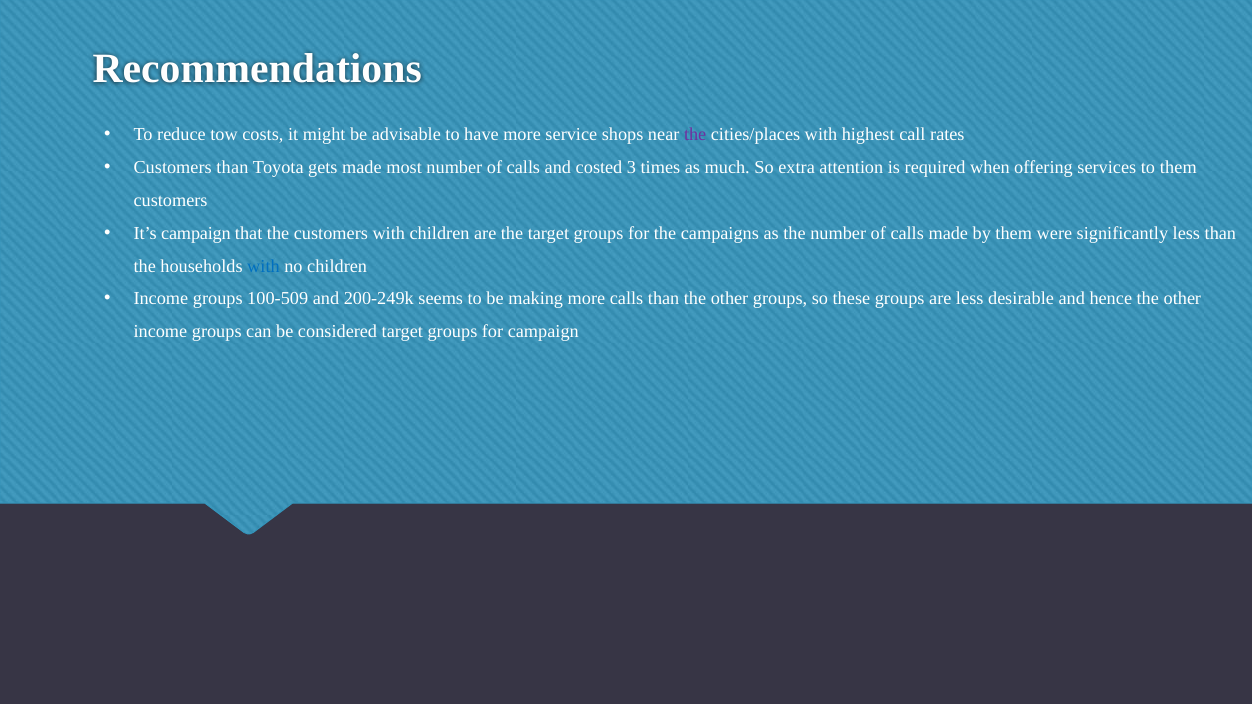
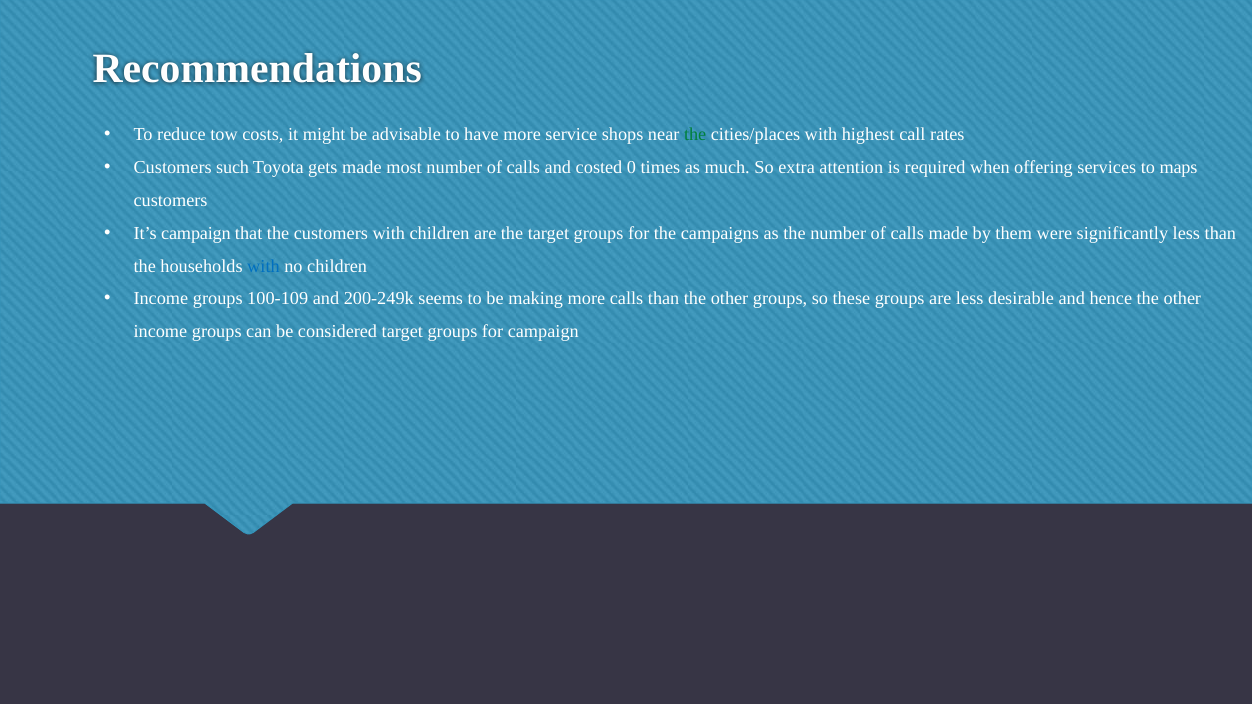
the at (695, 135) colour: purple -> green
Customers than: than -> such
3: 3 -> 0
to them: them -> maps
100-509: 100-509 -> 100-109
